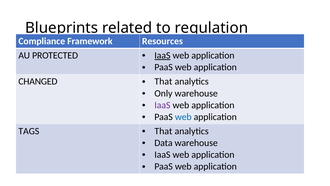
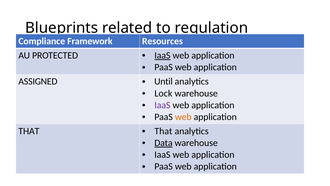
CHANGED: CHANGED -> ASSIGNED
That at (163, 81): That -> Until
Only: Only -> Lock
web at (183, 117) colour: blue -> orange
TAGS at (29, 131): TAGS -> THAT
Data underline: none -> present
